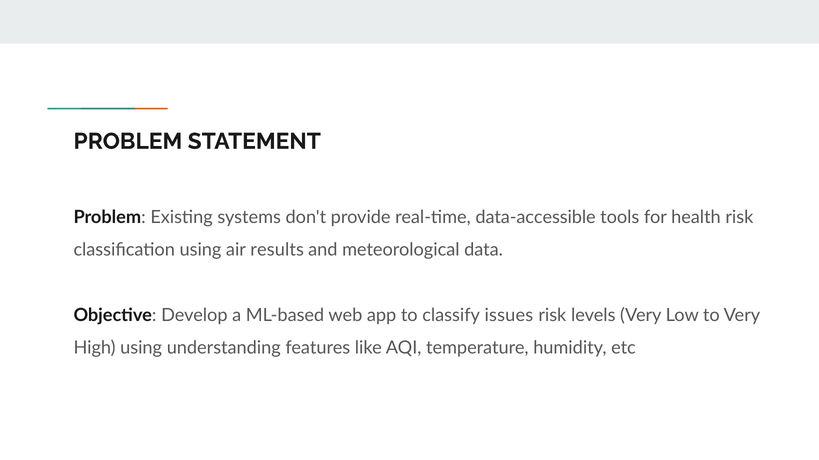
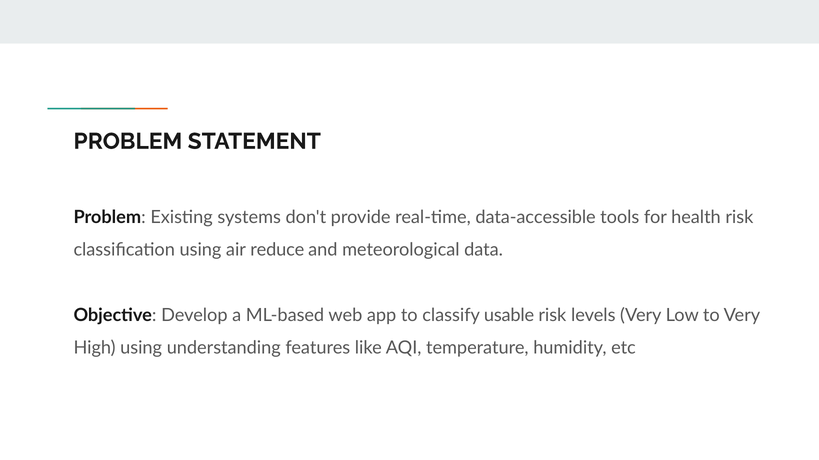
results: results -> reduce
issues: issues -> usable
